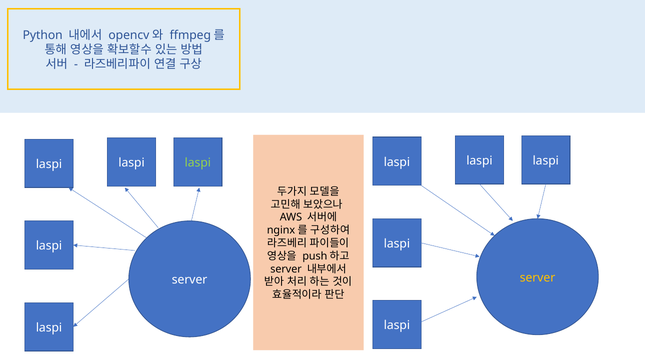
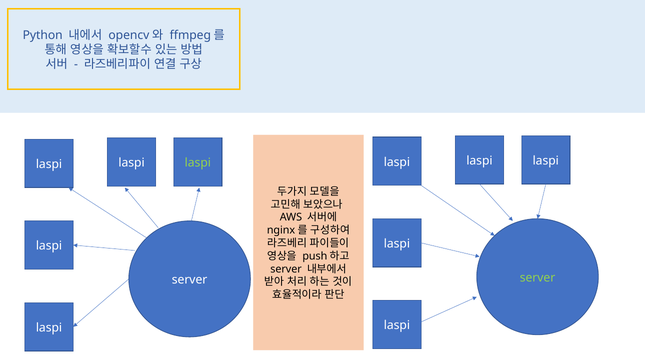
server at (538, 277) colour: yellow -> light green
